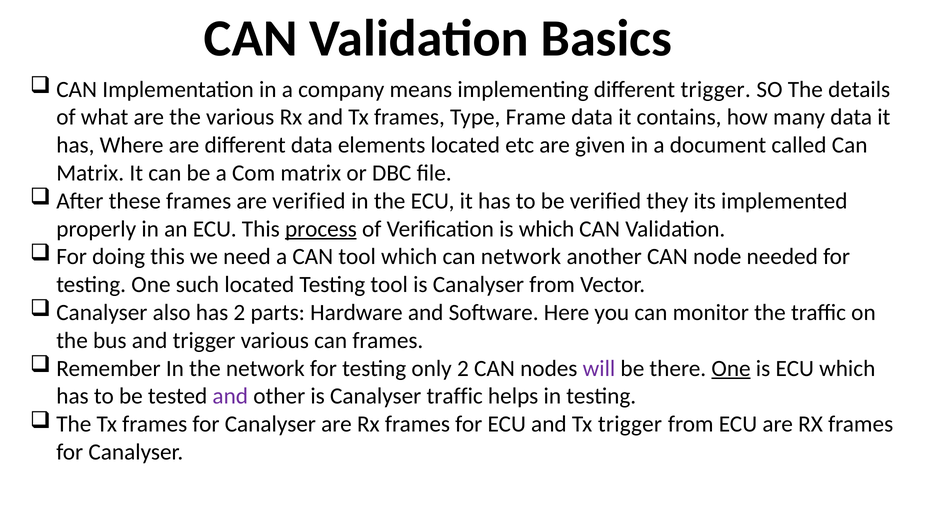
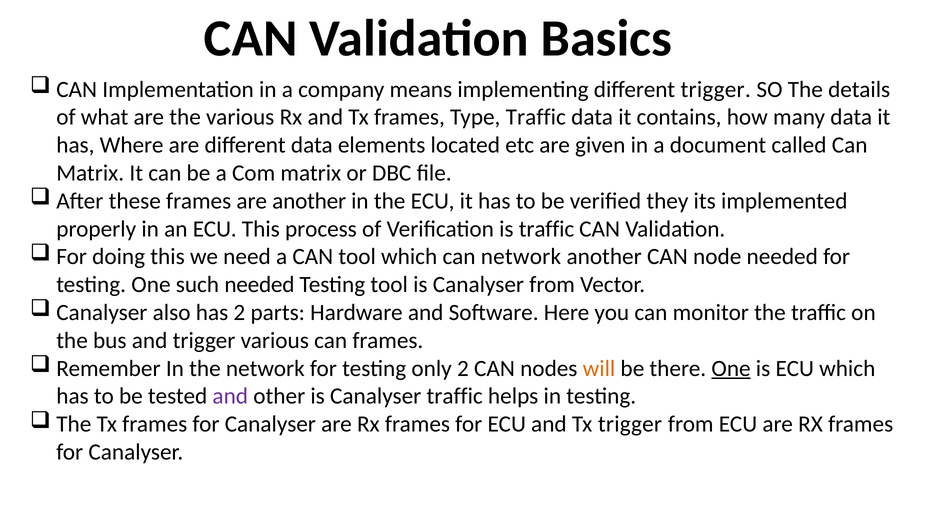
Type Frame: Frame -> Traffic
are verified: verified -> another
process underline: present -> none
is which: which -> traffic
such located: located -> needed
will colour: purple -> orange
